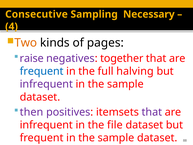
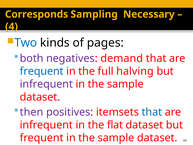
Consecutive: Consecutive -> Corresponds
Two colour: orange -> blue
raise: raise -> both
together: together -> demand
that at (152, 112) colour: purple -> blue
file: file -> flat
